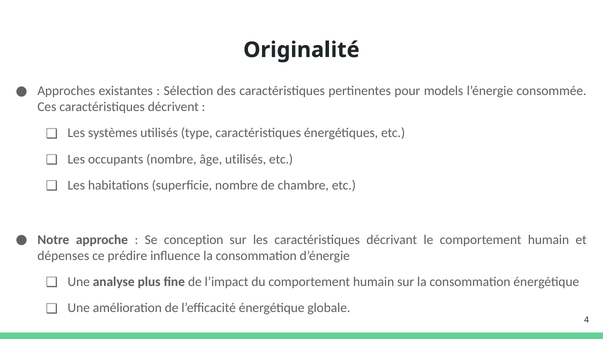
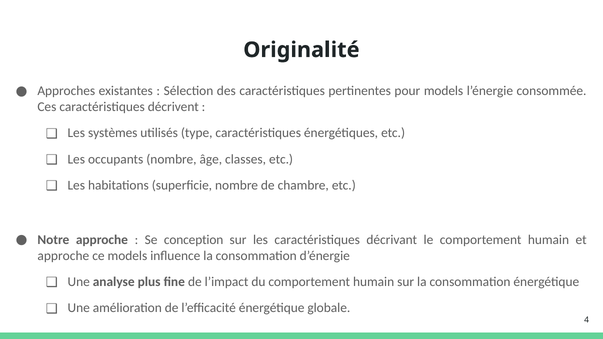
âge utilisés: utilisés -> classes
dépenses at (63, 256): dépenses -> approche
ce prédire: prédire -> models
